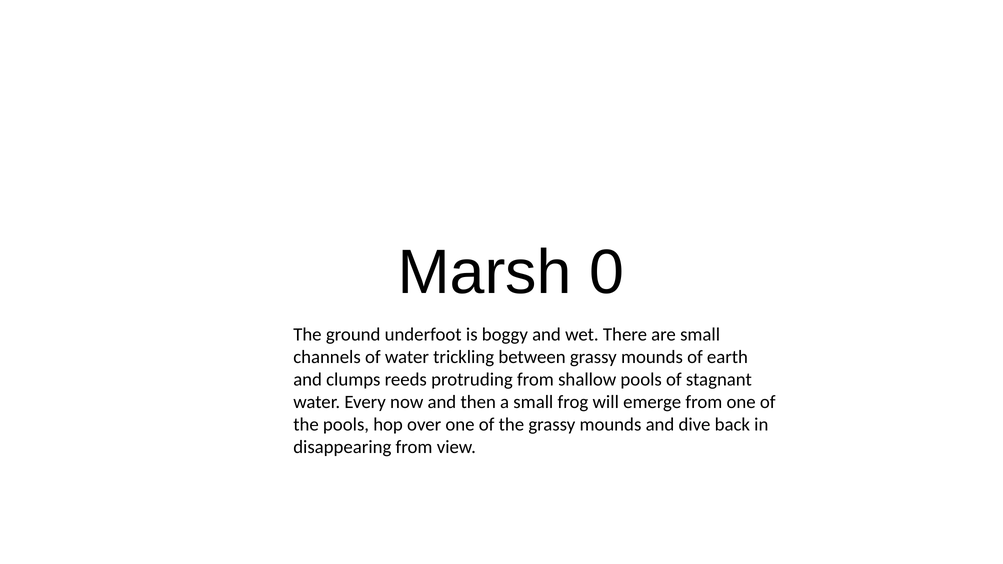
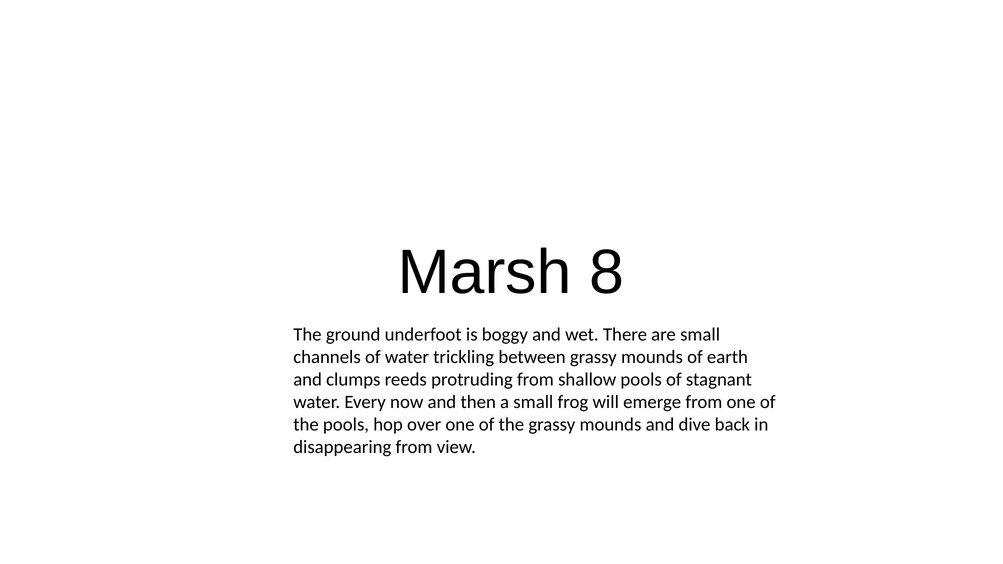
0: 0 -> 8
